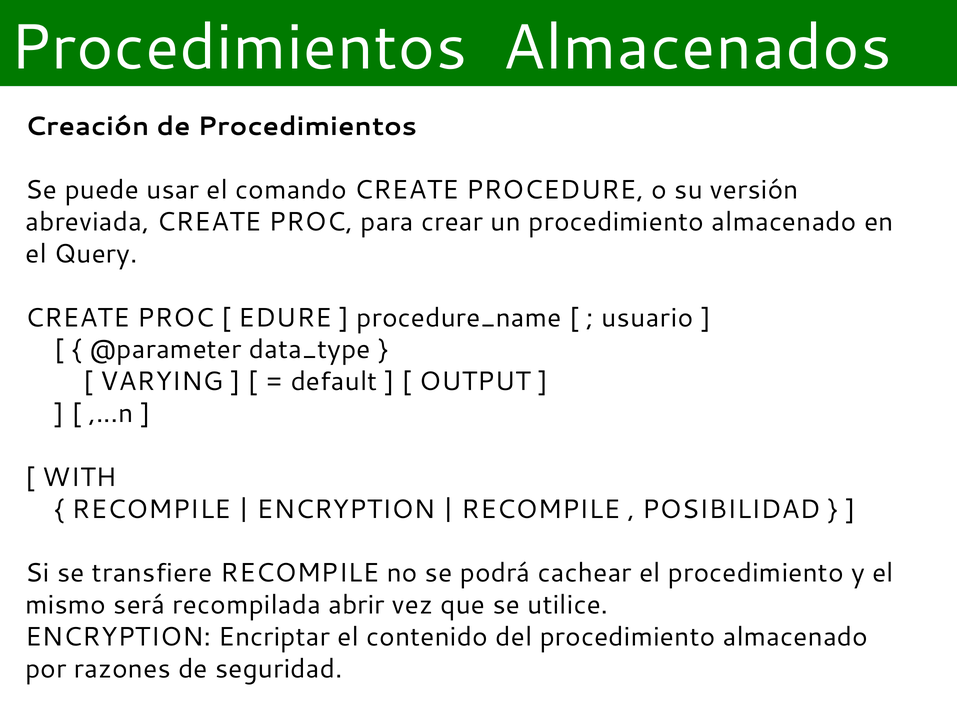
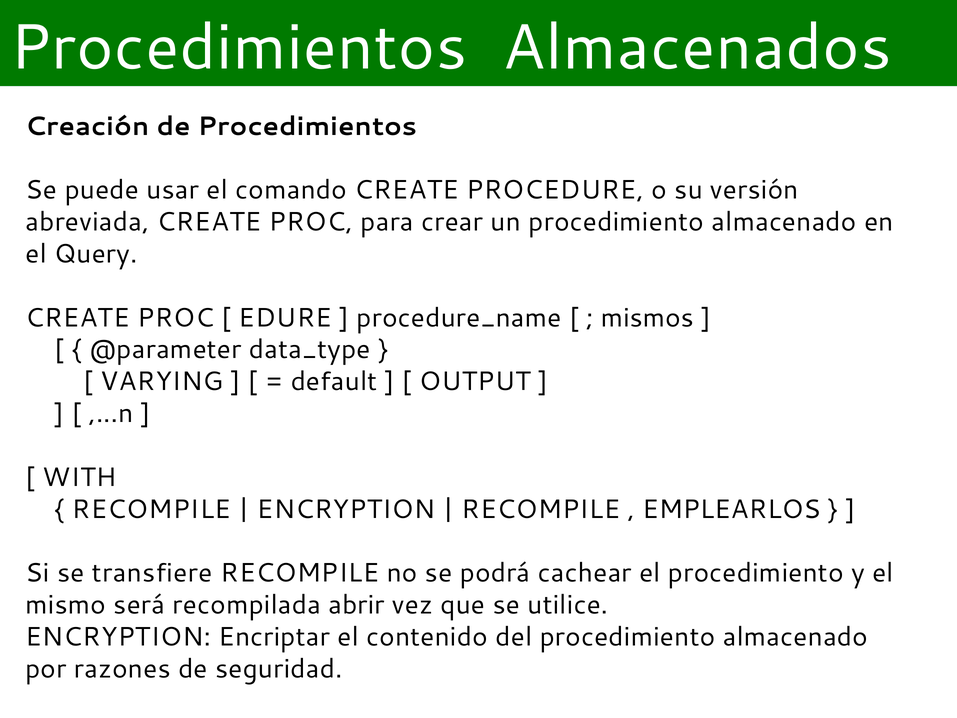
usuario: usuario -> mismos
POSIBILIDAD: POSIBILIDAD -> EMPLEARLOS
